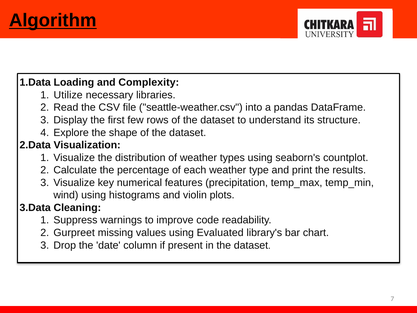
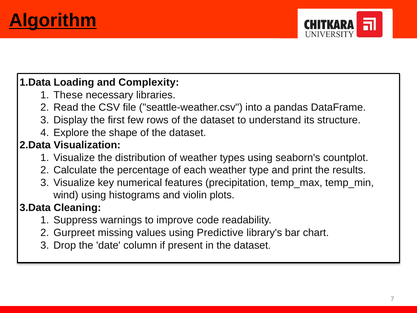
Utilize: Utilize -> These
Evaluated: Evaluated -> Predictive
